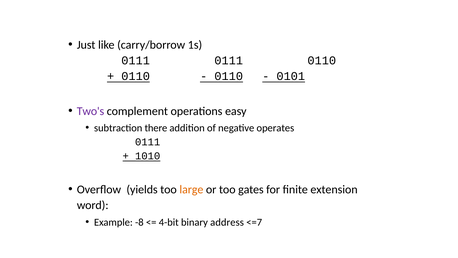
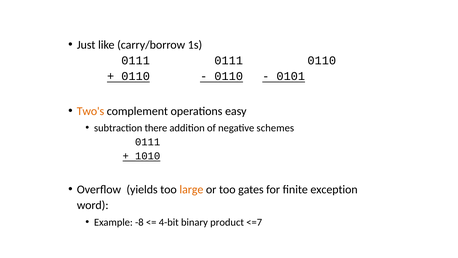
Two's colour: purple -> orange
operates: operates -> schemes
extension: extension -> exception
address: address -> product
